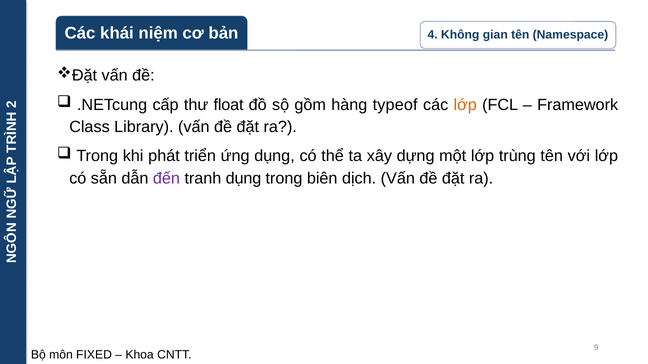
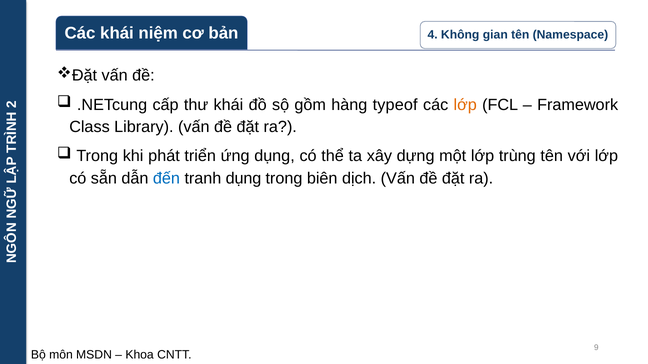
thư float: float -> khái
đến colour: purple -> blue
FIXED: FIXED -> MSDN
